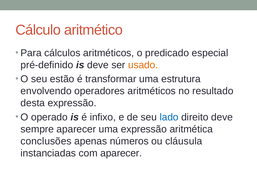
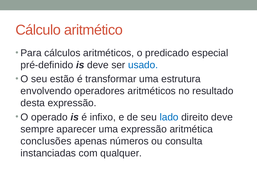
usado colour: orange -> blue
cláusula: cláusula -> consulta
com aparecer: aparecer -> qualquer
